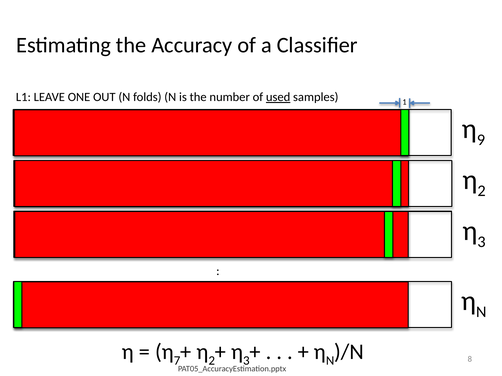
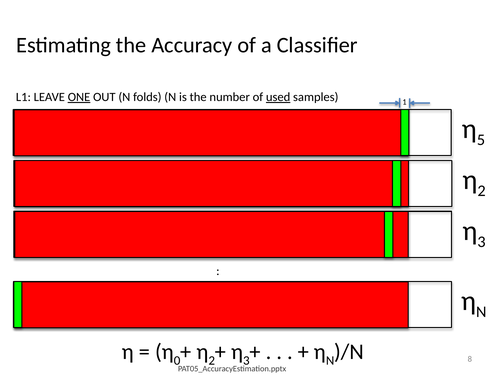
ONE underline: none -> present
9: 9 -> 5
7: 7 -> 0
